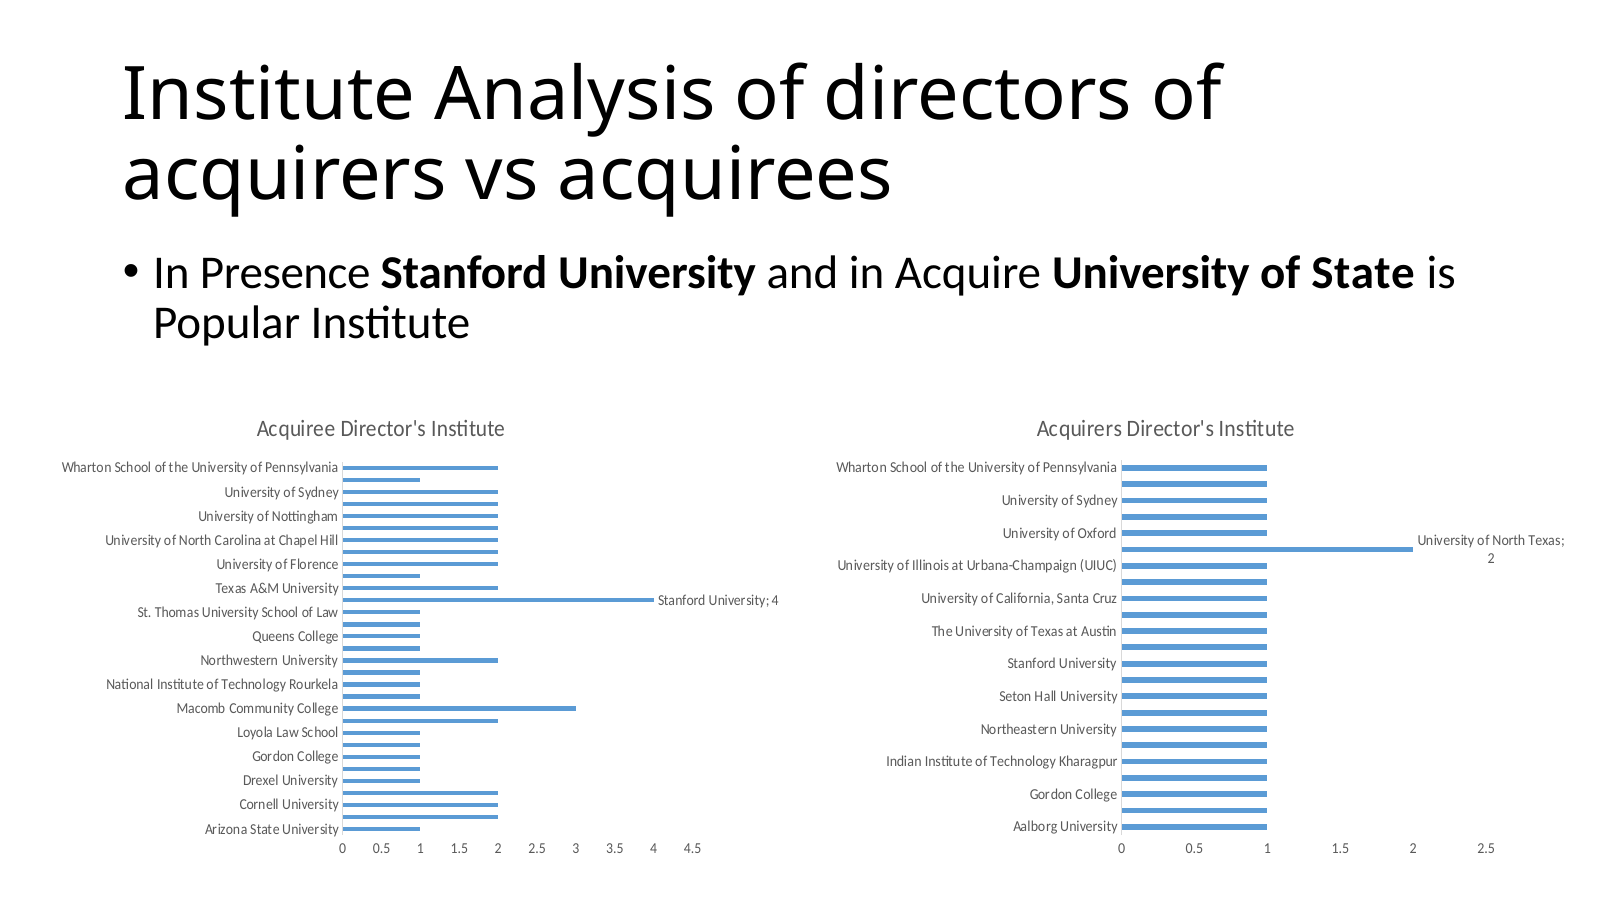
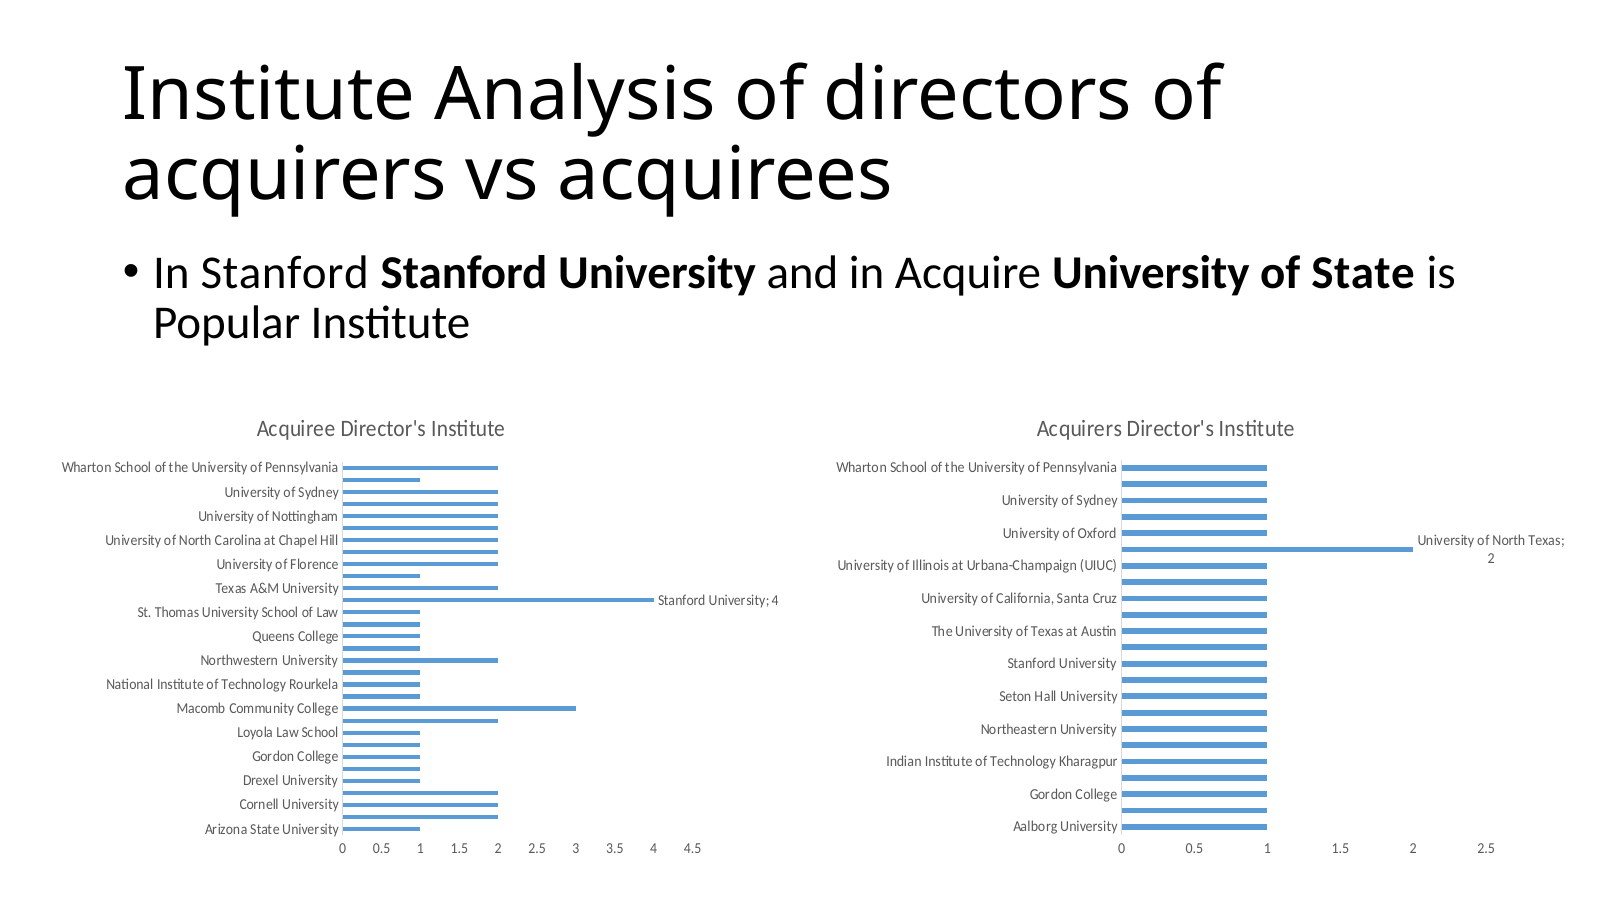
In Presence: Presence -> Stanford
